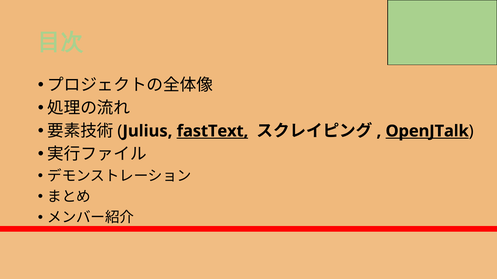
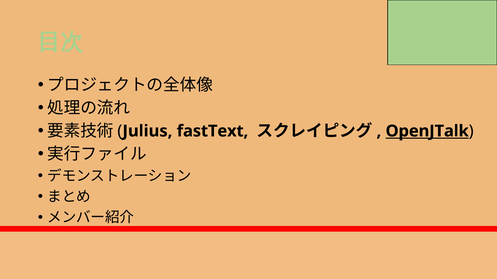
fastText underline: present -> none
